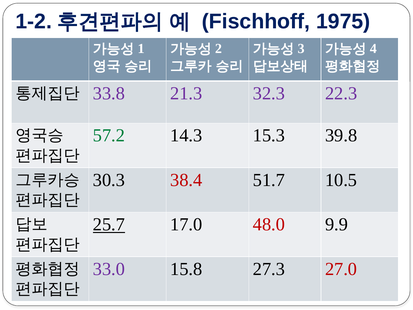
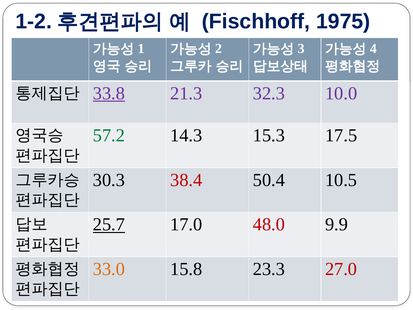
33.8 underline: none -> present
22.3: 22.3 -> 10.0
39.8: 39.8 -> 17.5
51.7: 51.7 -> 50.4
33.0 colour: purple -> orange
27.3: 27.3 -> 23.3
